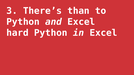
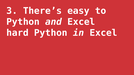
than: than -> easy
